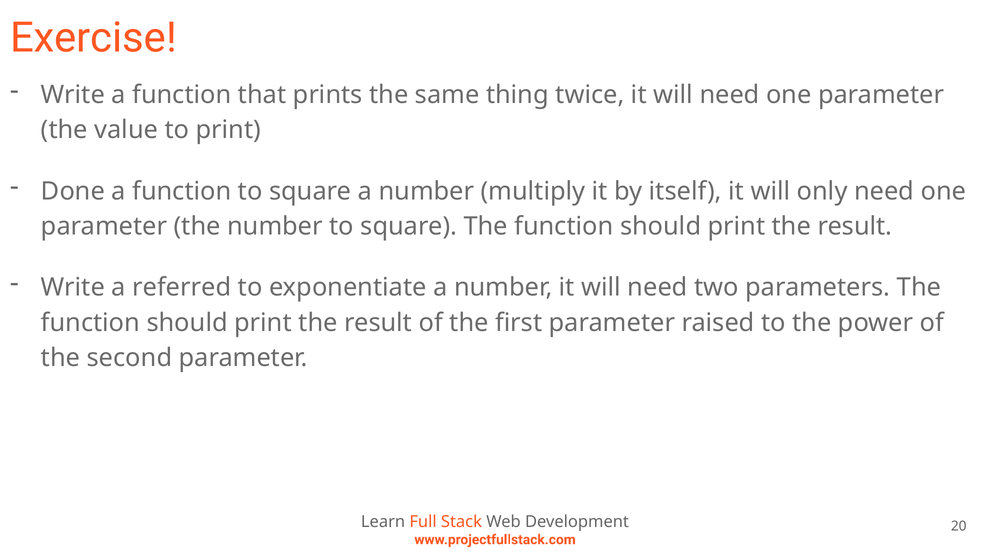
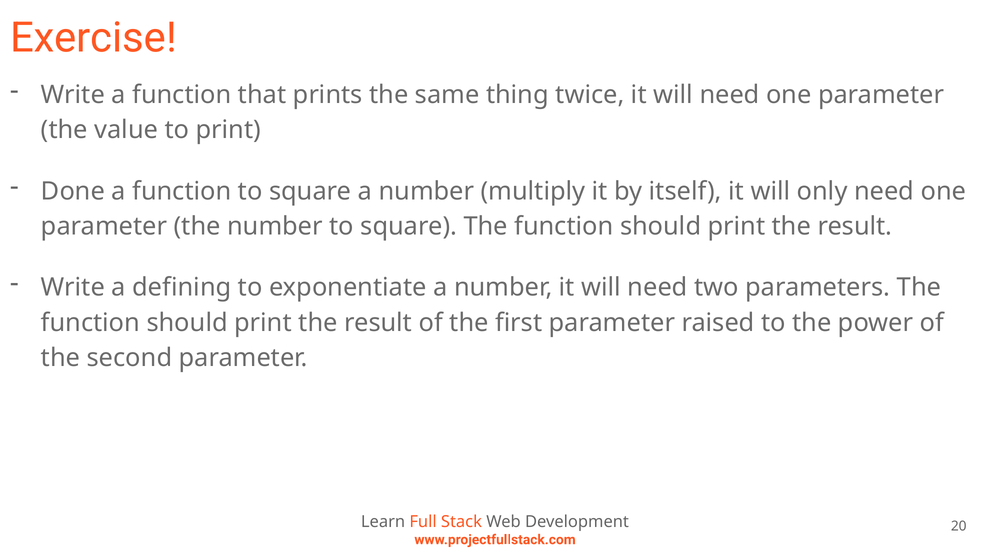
referred: referred -> defining
